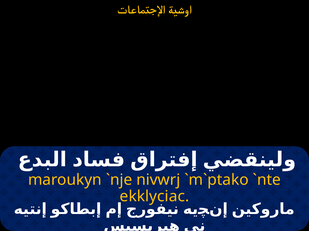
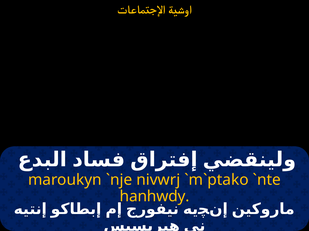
ekklyciac: ekklyciac -> hanhwdy
